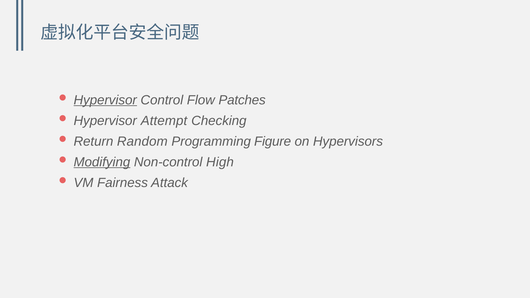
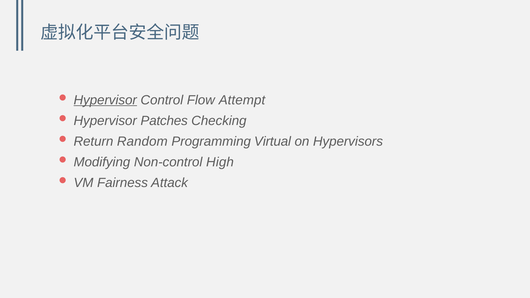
Patches: Patches -> Attempt
Attempt: Attempt -> Patches
Figure: Figure -> Virtual
Modifying underline: present -> none
